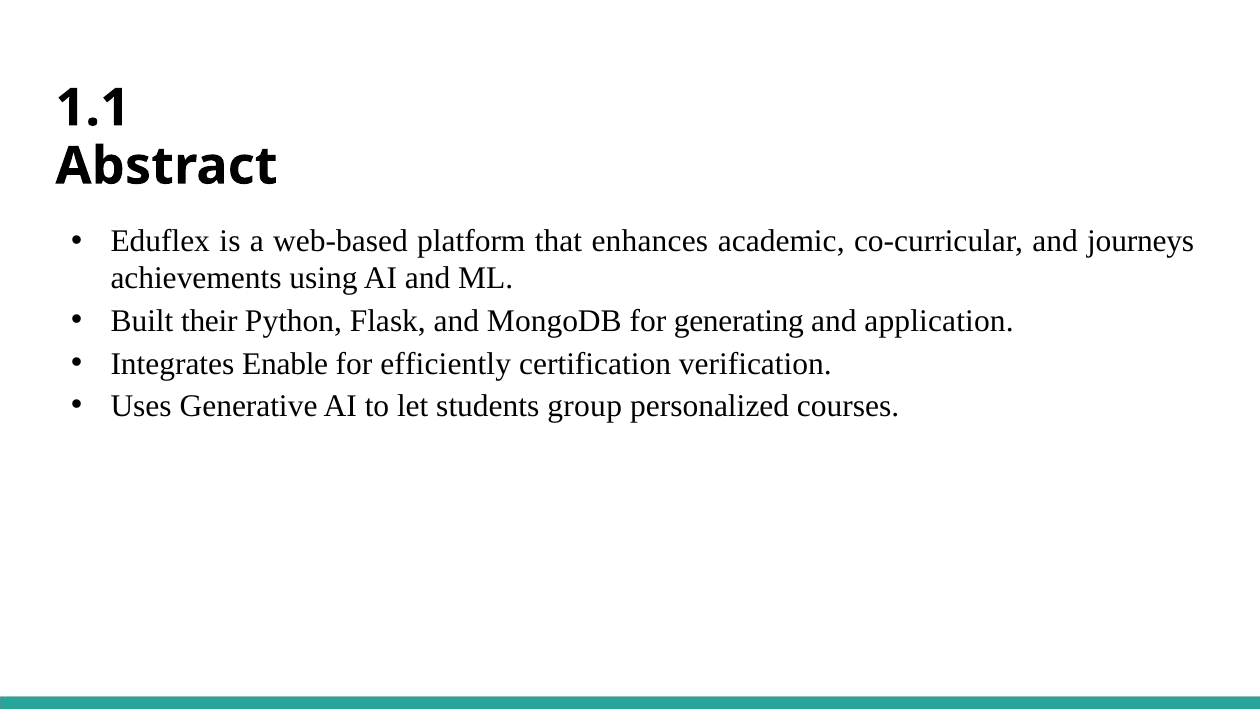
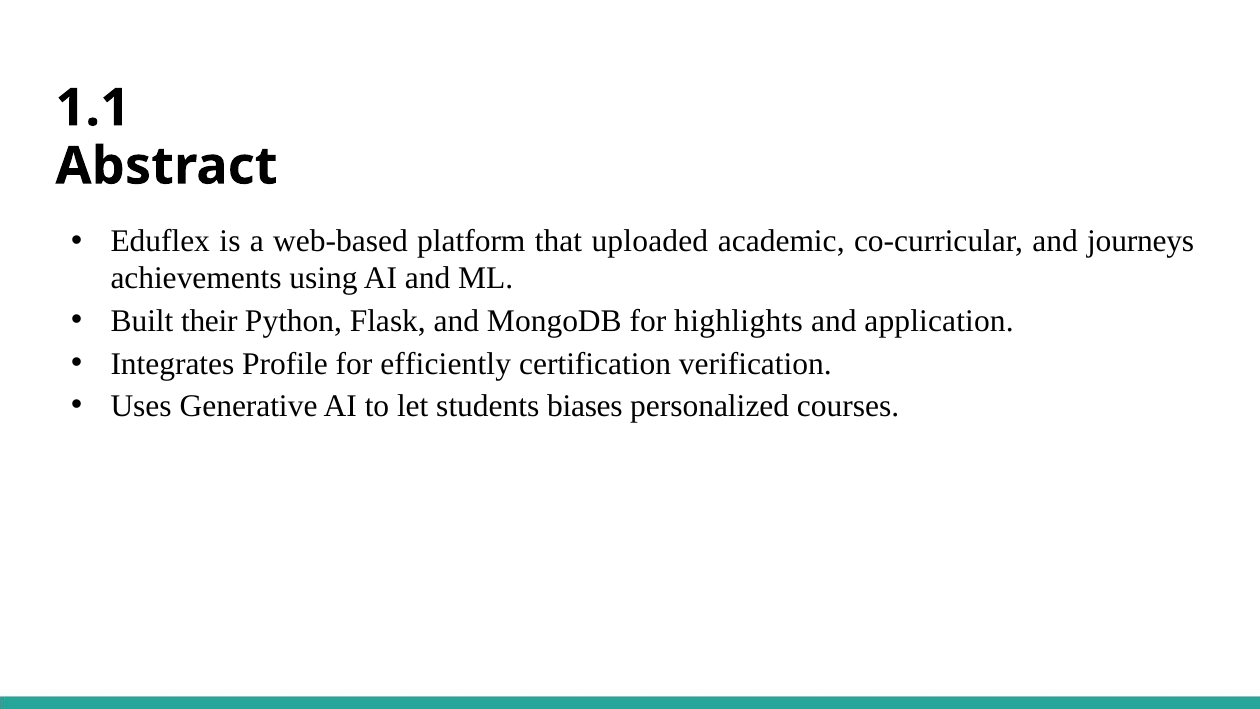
enhances: enhances -> uploaded
generating: generating -> highlights
Enable: Enable -> Profile
group: group -> biases
